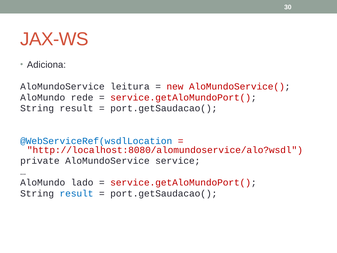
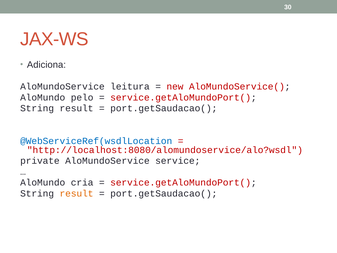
rede: rede -> pelo
lado: lado -> cria
result at (77, 193) colour: blue -> orange
